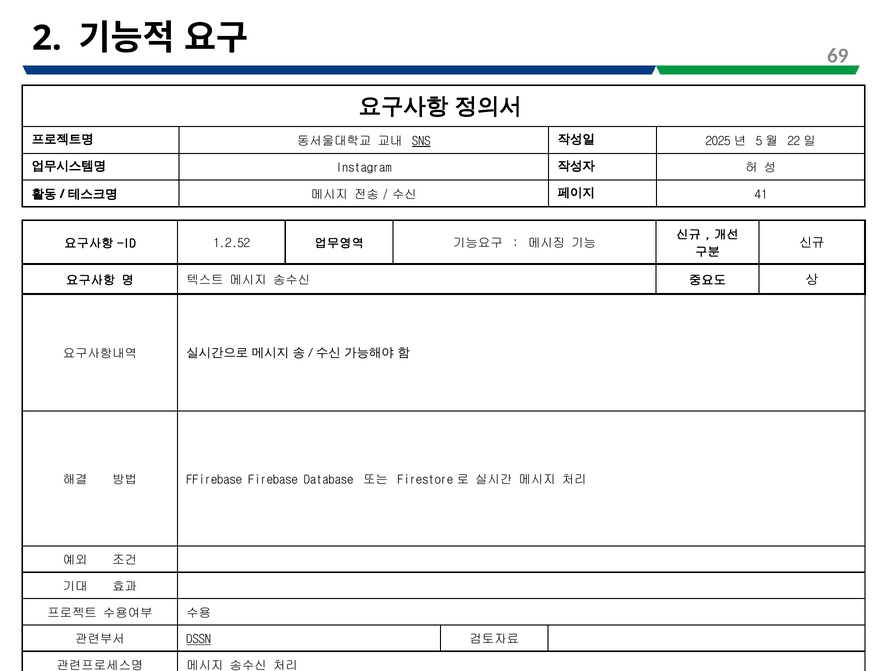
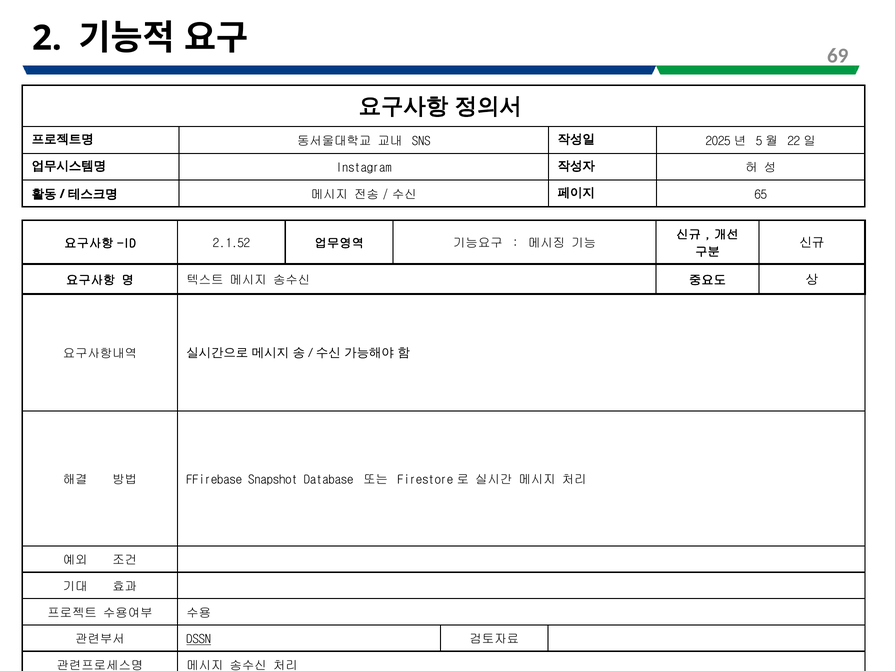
SNS underline: present -> none
41: 41 -> 65
1.2.52: 1.2.52 -> 2.1.52
Firebase: Firebase -> Snapshot
